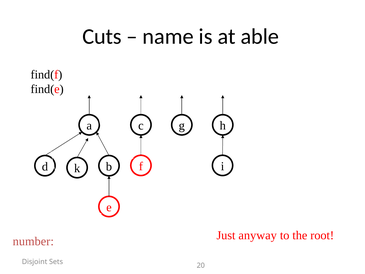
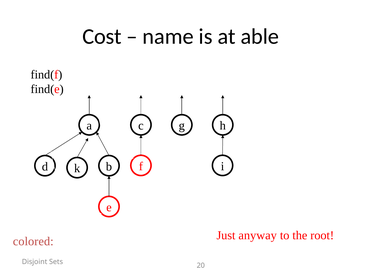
Cuts: Cuts -> Cost
number: number -> colored
